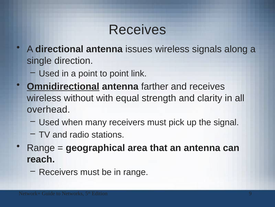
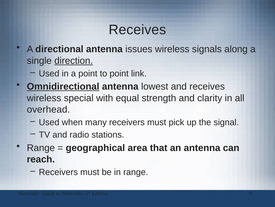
direction underline: none -> present
farther: farther -> lowest
without: without -> special
